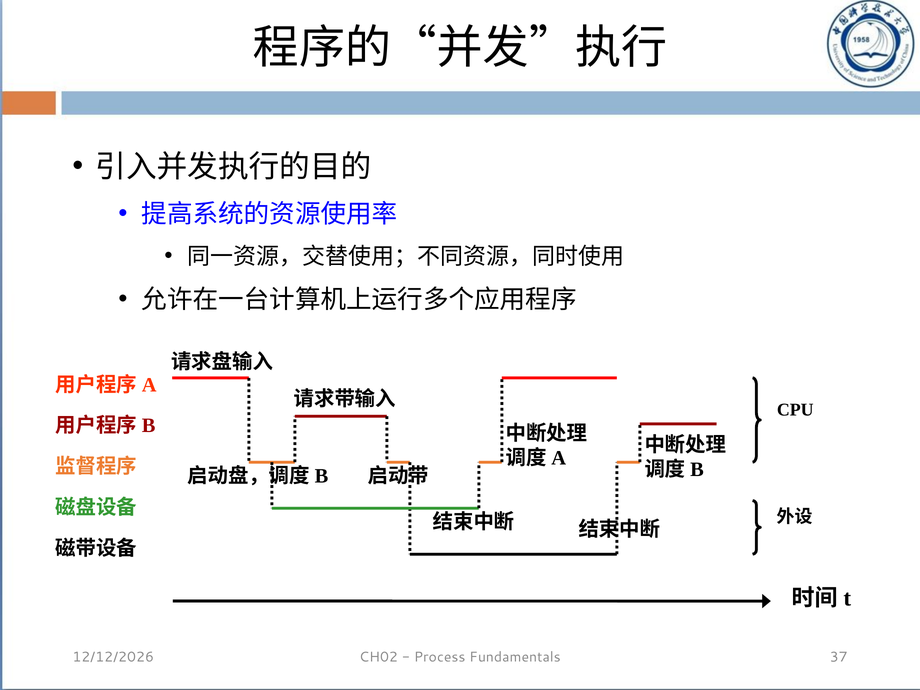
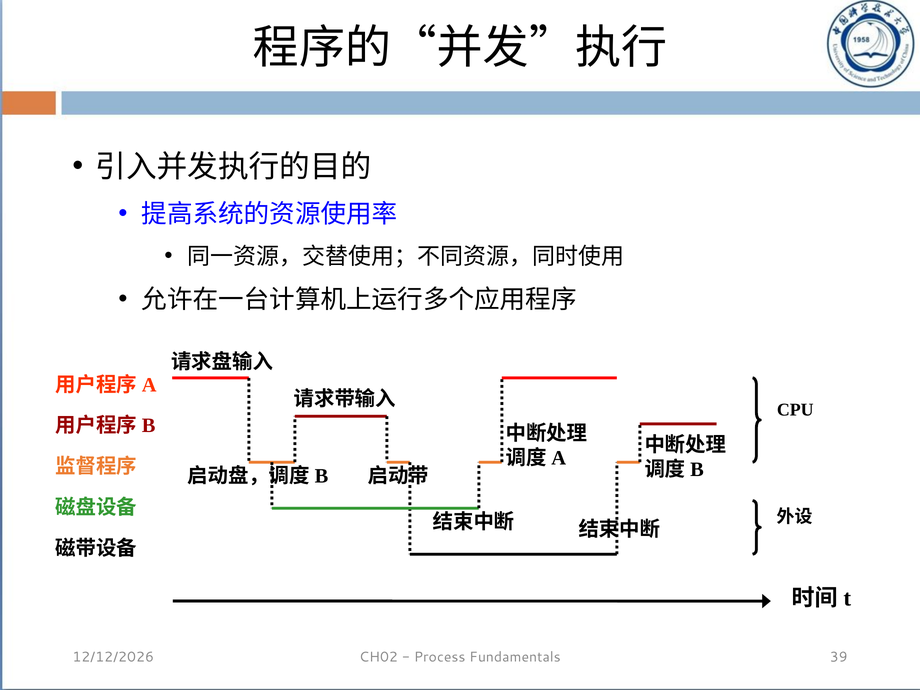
37: 37 -> 39
